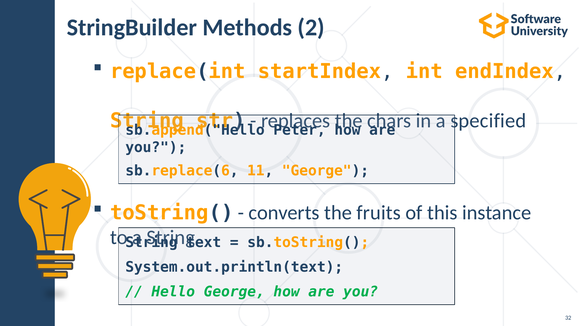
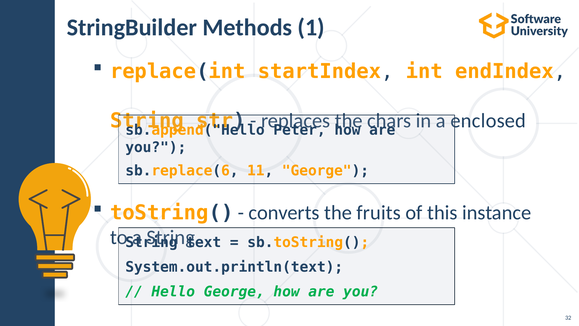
2: 2 -> 1
specified: specified -> enclosed
